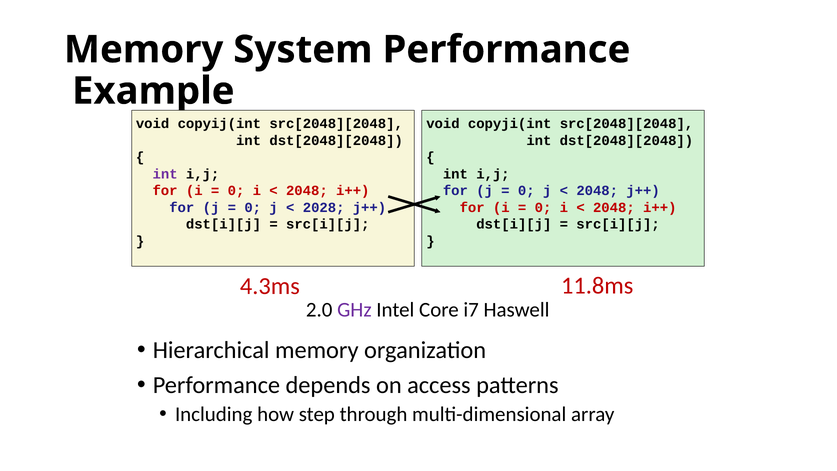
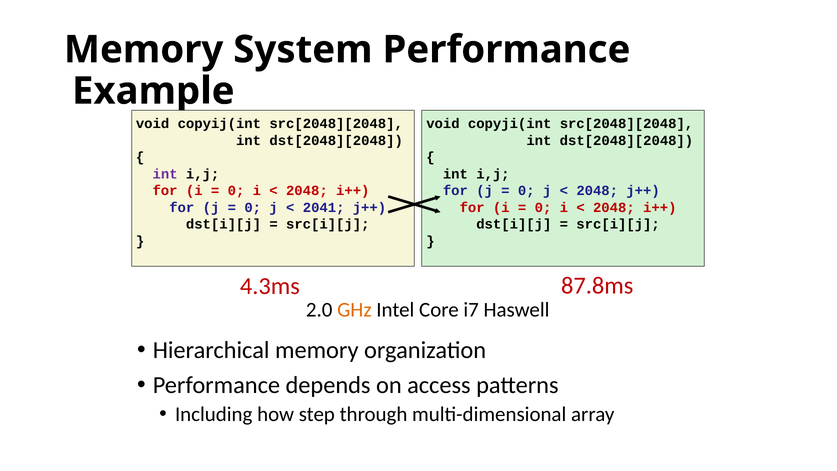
2028: 2028 -> 2041
11.8ms: 11.8ms -> 87.8ms
GHz colour: purple -> orange
